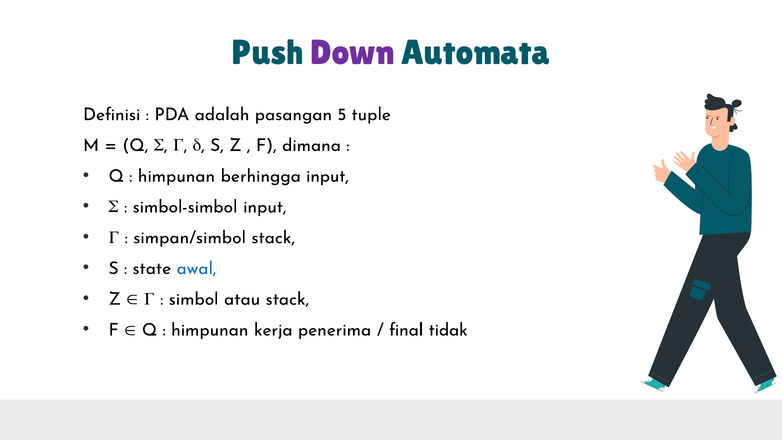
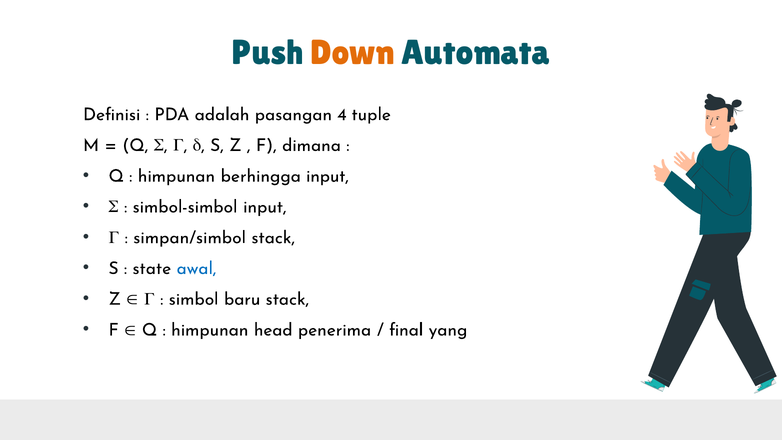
Down colour: purple -> orange
5: 5 -> 4
atau: atau -> baru
kerja: kerja -> head
tidak: tidak -> yang
